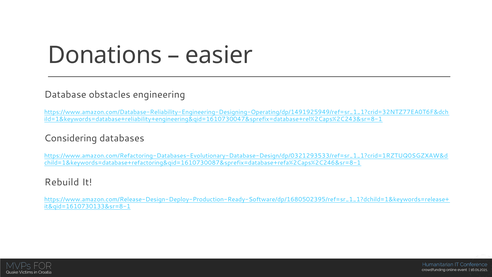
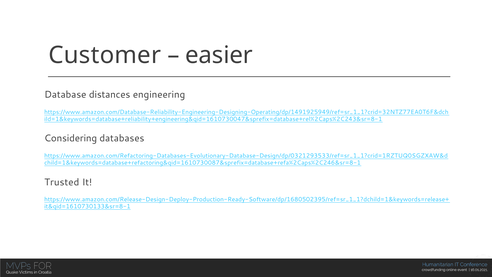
Donations: Donations -> Customer
obstacles: obstacles -> distances
Rebuild: Rebuild -> Trusted
